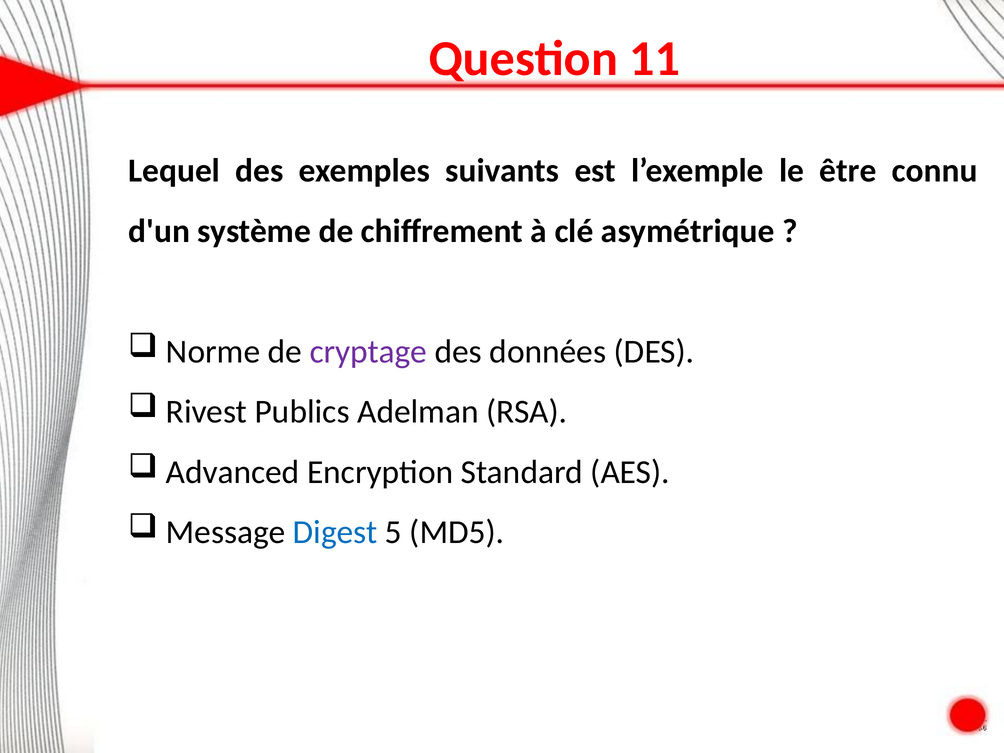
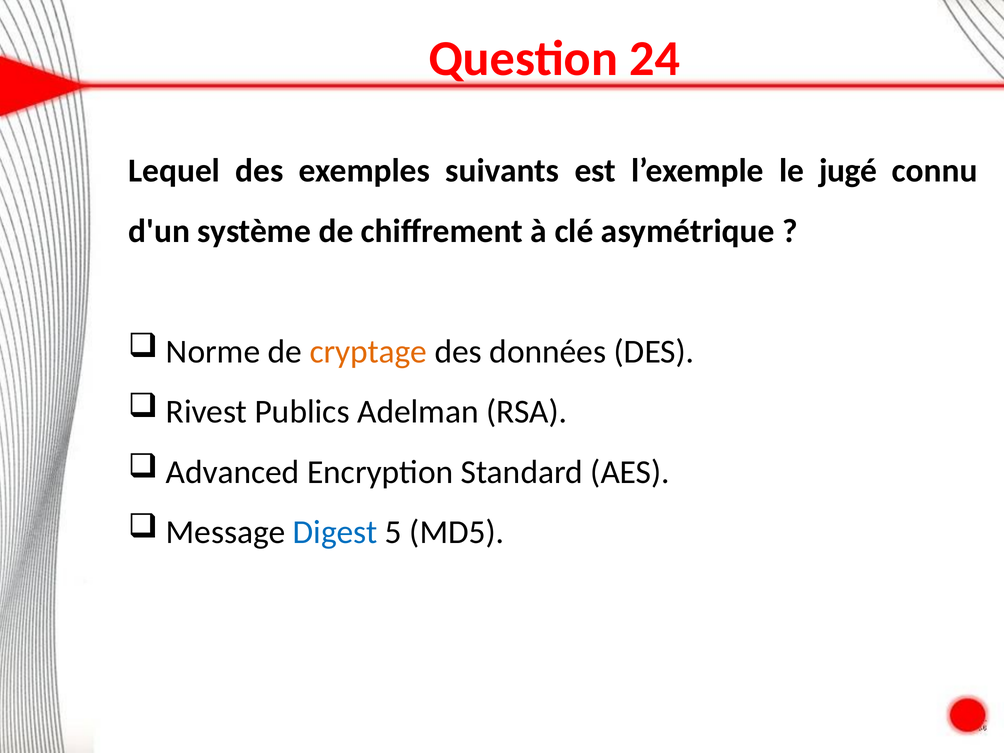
11: 11 -> 24
être: être -> jugé
cryptage colour: purple -> orange
